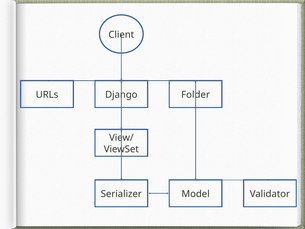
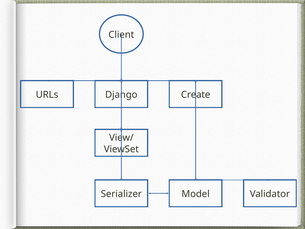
Folder: Folder -> Create
